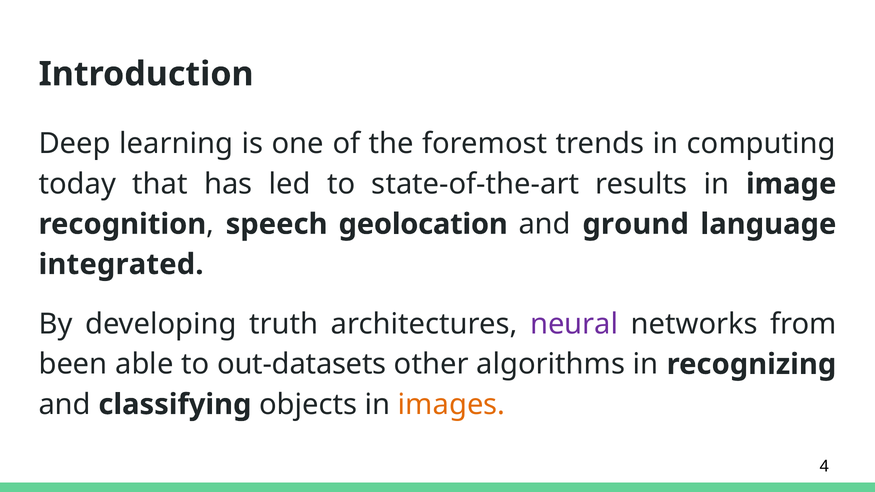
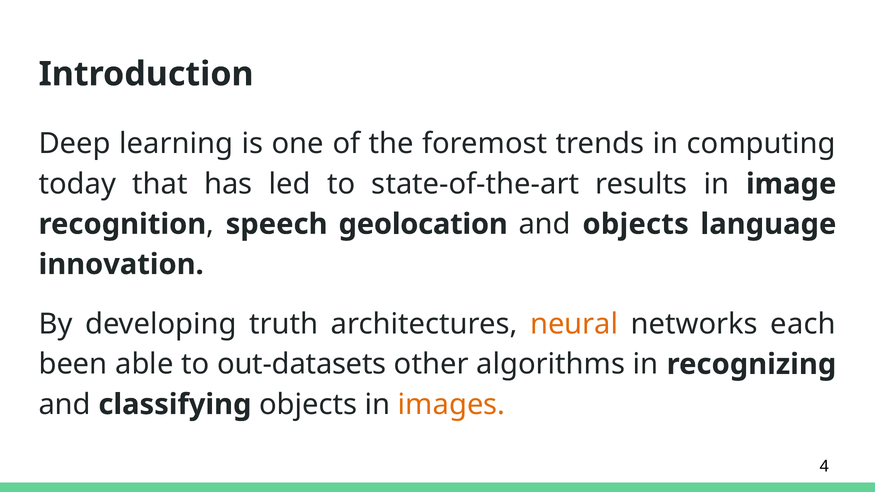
and ground: ground -> objects
integrated: integrated -> innovation
neural colour: purple -> orange
from: from -> each
